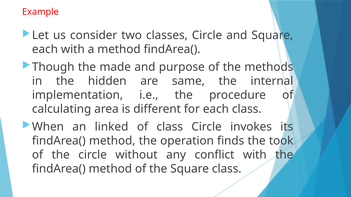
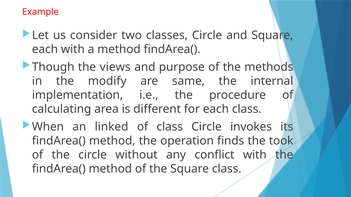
made: made -> views
hidden: hidden -> modify
